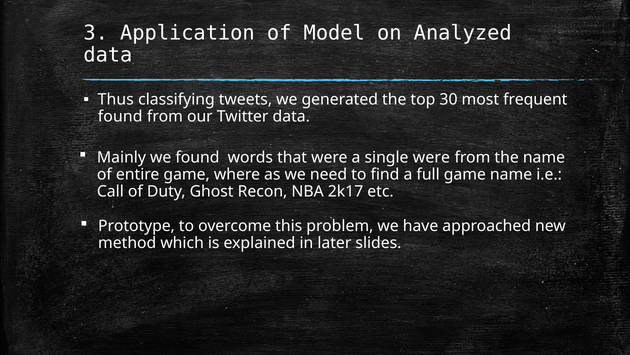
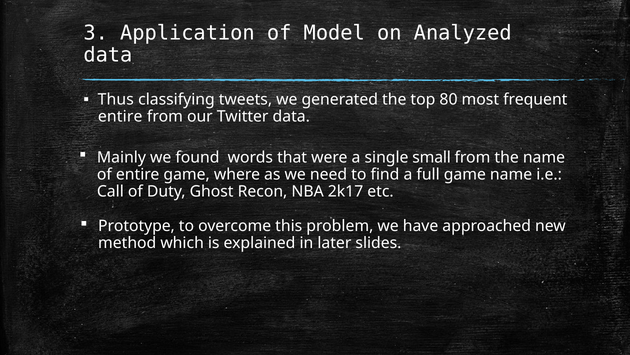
30: 30 -> 80
found at (120, 116): found -> entire
single were: were -> small
